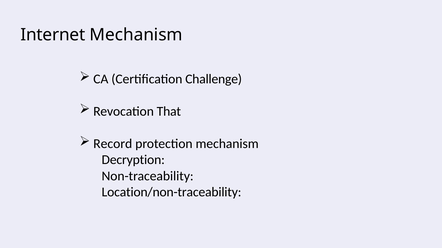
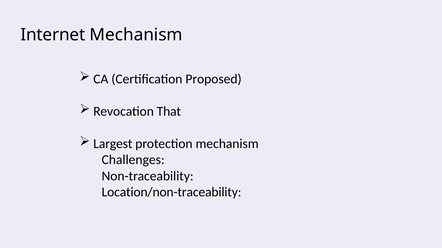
Challenge: Challenge -> Proposed
Record: Record -> Largest
Decryption: Decryption -> Challenges
